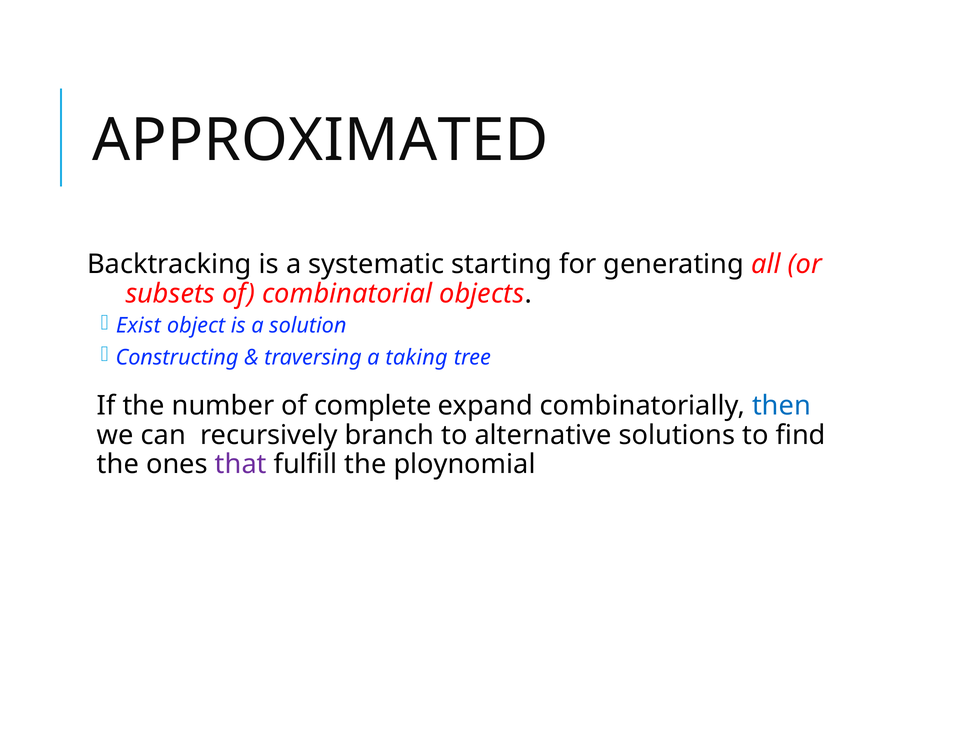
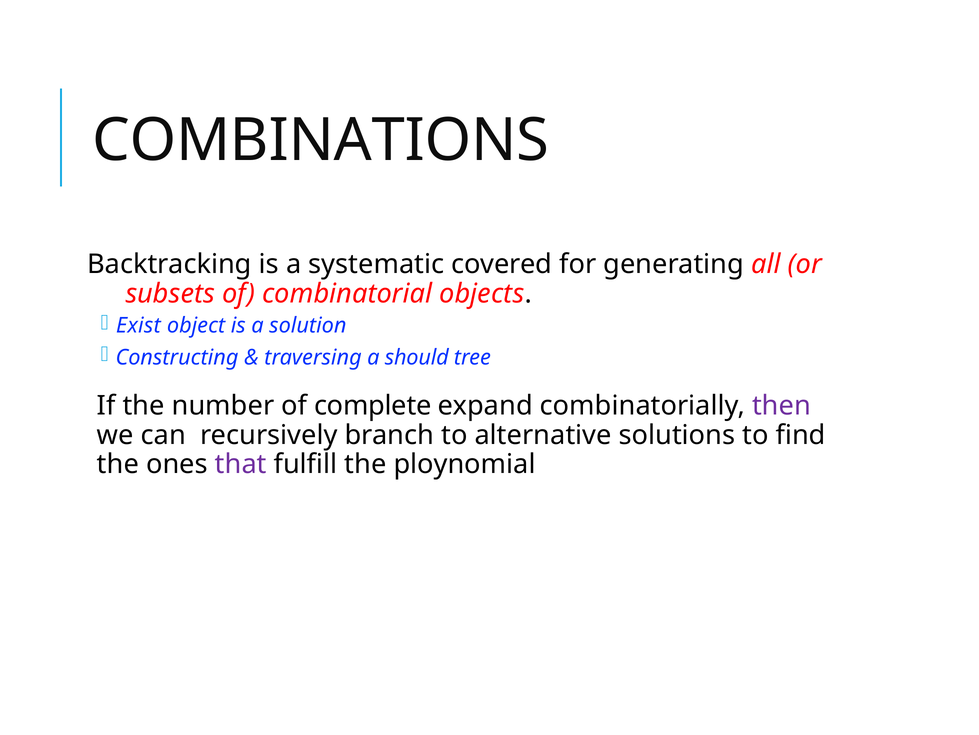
APPROXIMATED: APPROXIMATED -> COMBINATIONS
starting: starting -> covered
taking: taking -> should
then colour: blue -> purple
